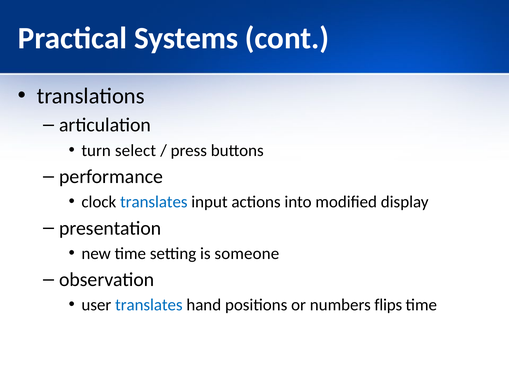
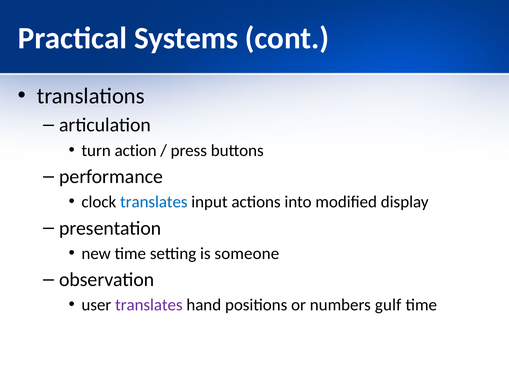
select: select -> action
translates at (149, 305) colour: blue -> purple
flips: flips -> gulf
